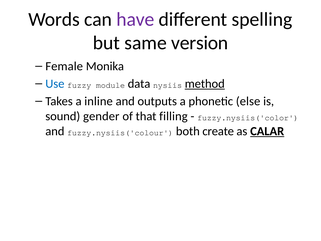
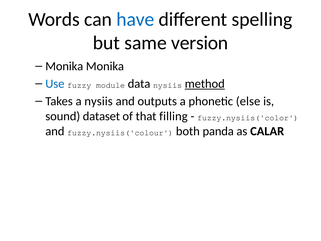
have colour: purple -> blue
Female at (64, 66): Female -> Monika
a inline: inline -> nysiis
gender: gender -> dataset
create: create -> panda
CALAR underline: present -> none
